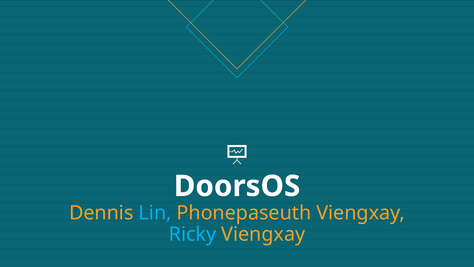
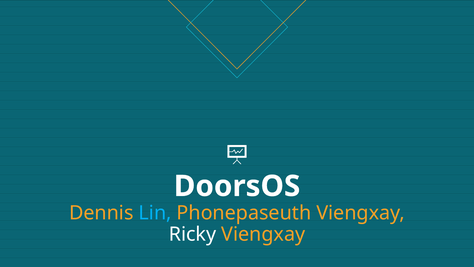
Ricky colour: light blue -> white
